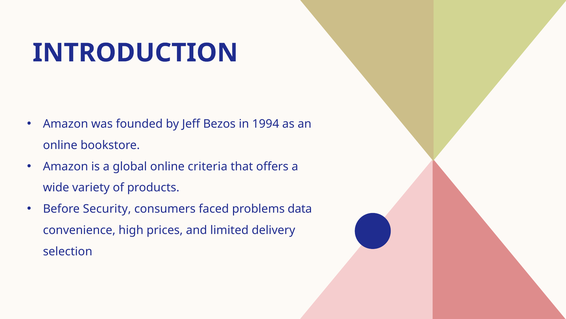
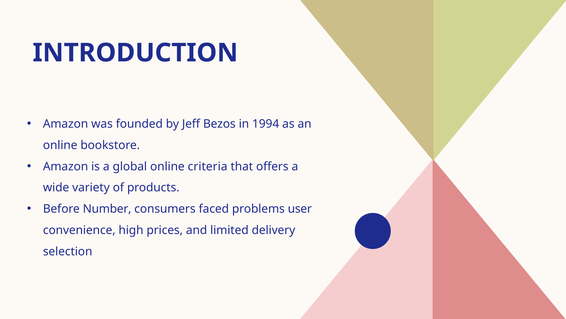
Security: Security -> Number
data: data -> user
